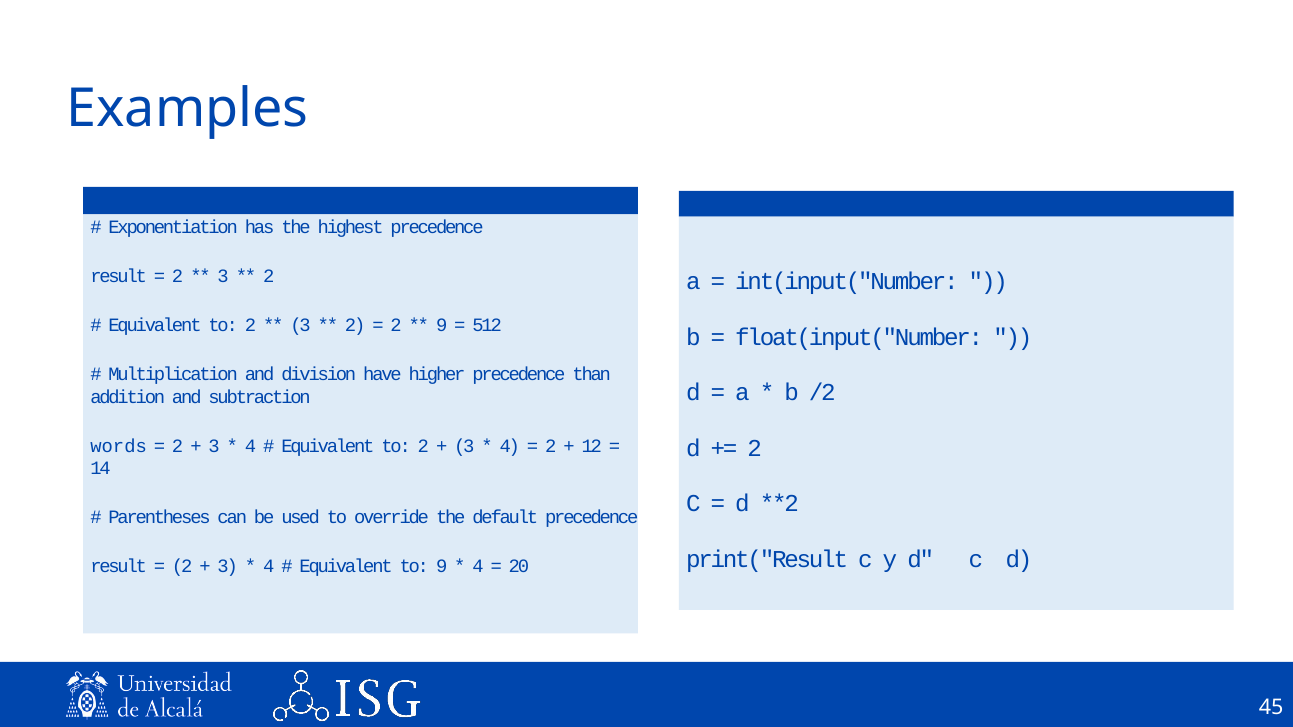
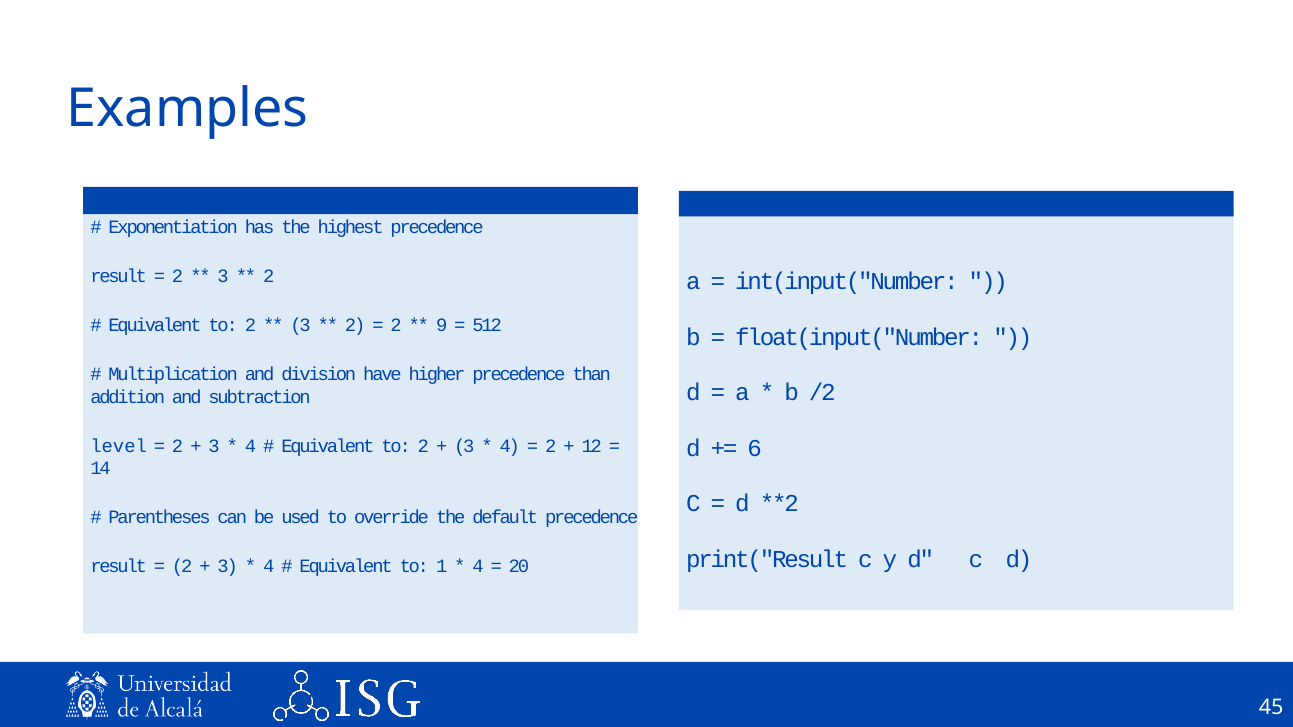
words: words -> level
2 at (755, 449): 2 -> 6
to 9: 9 -> 1
